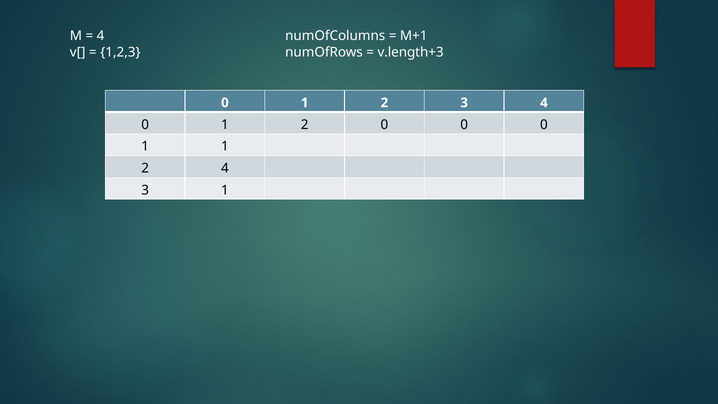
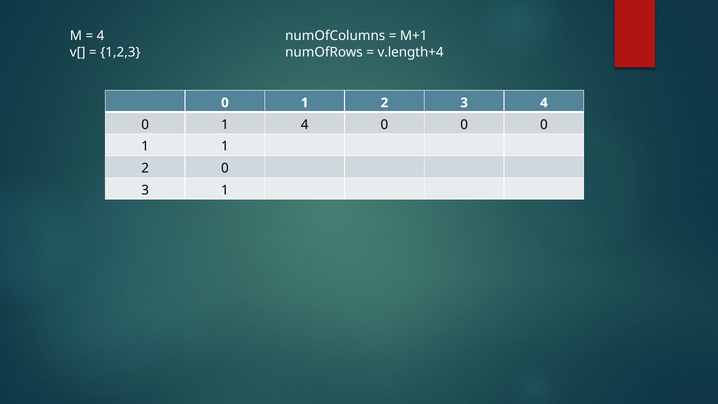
v.length+3: v.length+3 -> v.length+4
2 at (305, 125): 2 -> 4
2 4: 4 -> 0
